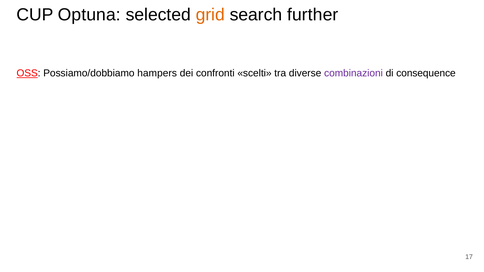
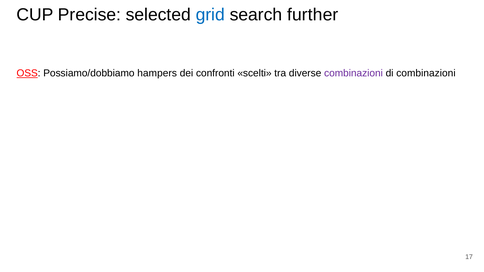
Optuna: Optuna -> Precise
grid colour: orange -> blue
di consequence: consequence -> combinazioni
